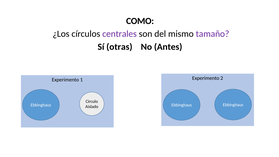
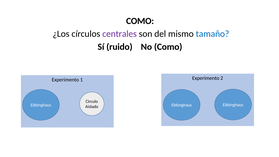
tamaño colour: purple -> blue
otras: otras -> ruido
No Antes: Antes -> Como
